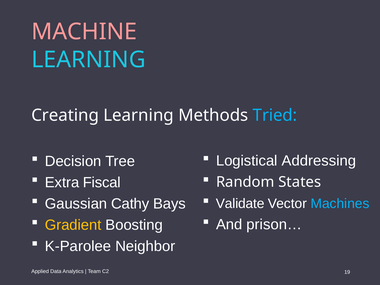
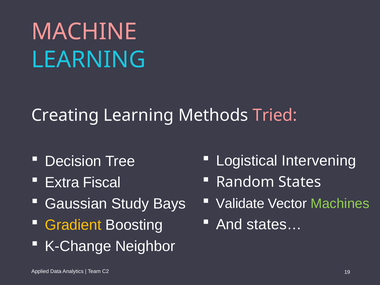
Tried colour: light blue -> pink
Addressing: Addressing -> Intervening
Machines colour: light blue -> light green
Cathy: Cathy -> Study
prison…: prison… -> states…
K-Parolee: K-Parolee -> K-Change
